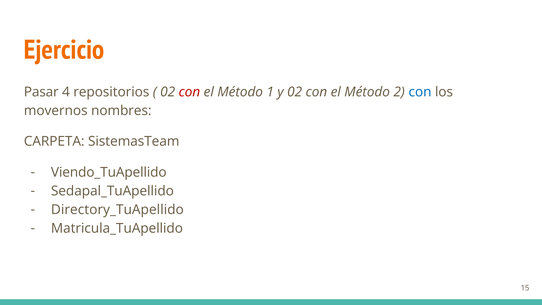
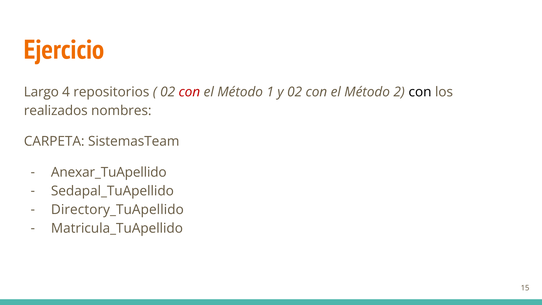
Pasar: Pasar -> Largo
con at (420, 92) colour: blue -> black
movernos: movernos -> realizados
Viendo_TuApellido: Viendo_TuApellido -> Anexar_TuApellido
